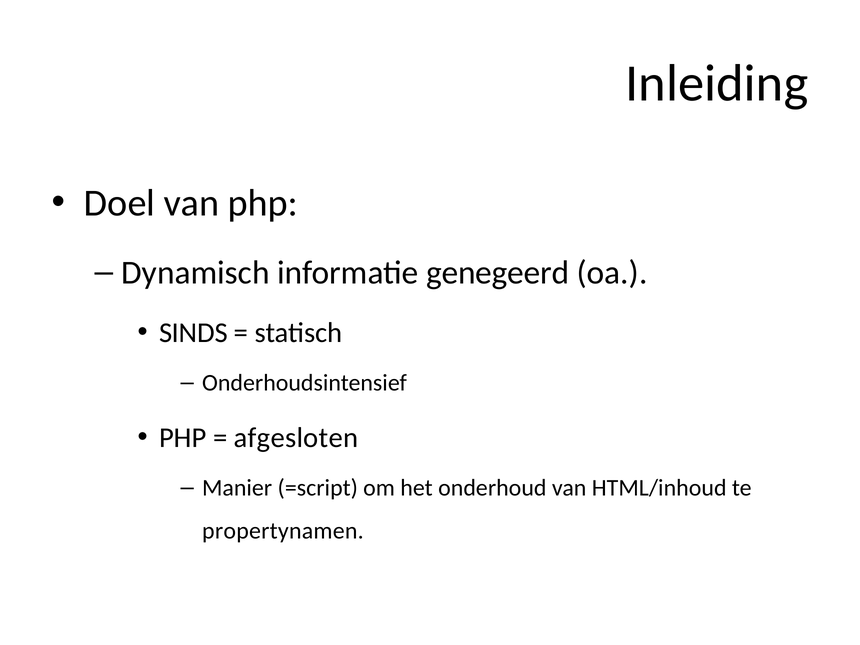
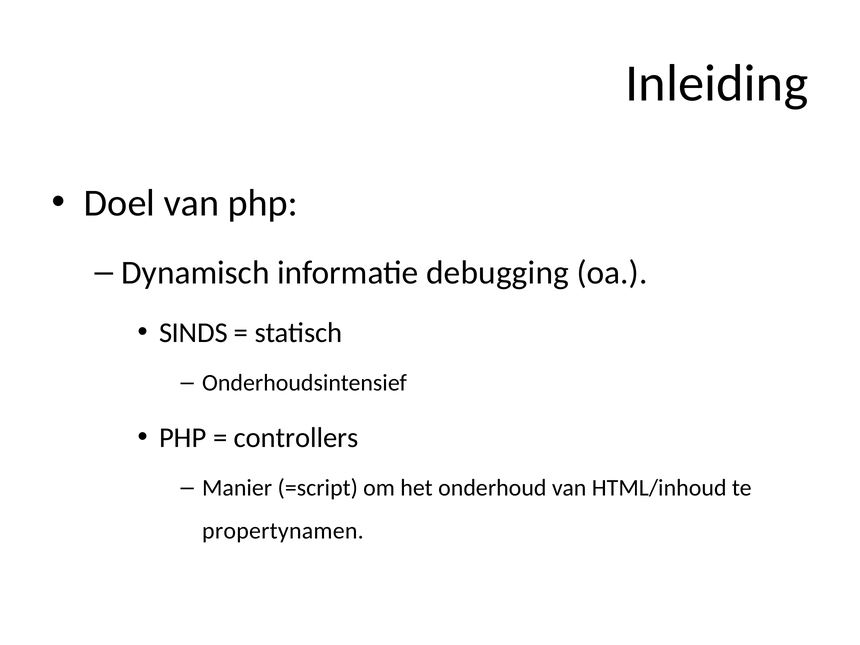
genegeerd: genegeerd -> debugging
afgesloten: afgesloten -> controllers
